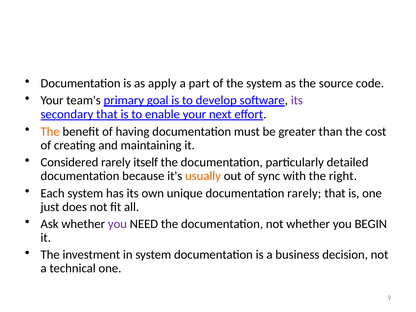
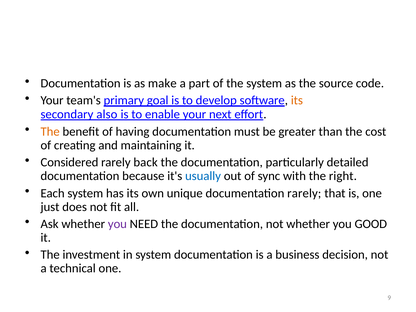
apply: apply -> make
its at (297, 100) colour: purple -> orange
secondary that: that -> also
itself: itself -> back
usually colour: orange -> blue
BEGIN: BEGIN -> GOOD
